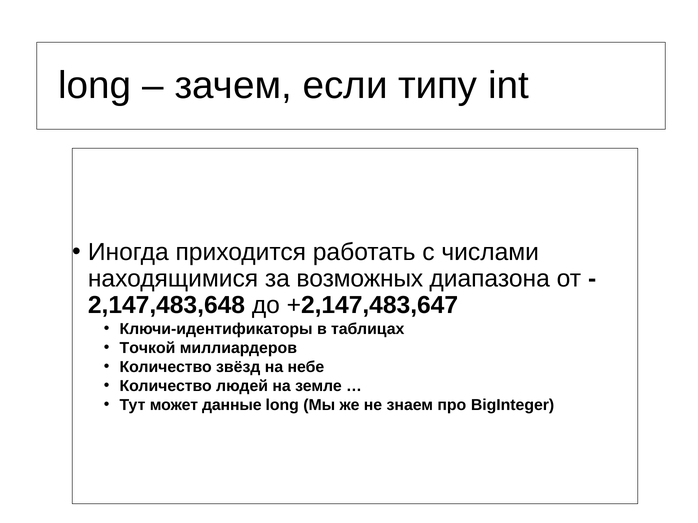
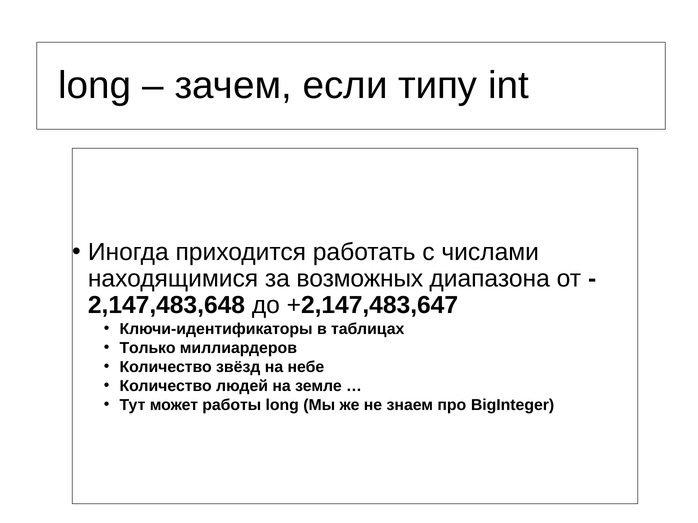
Точкой: Точкой -> Только
данные: данные -> работы
